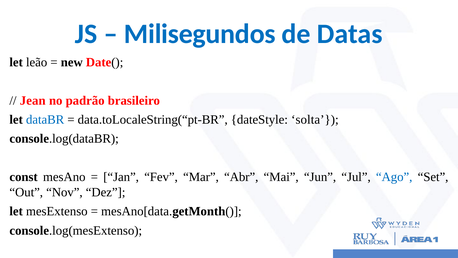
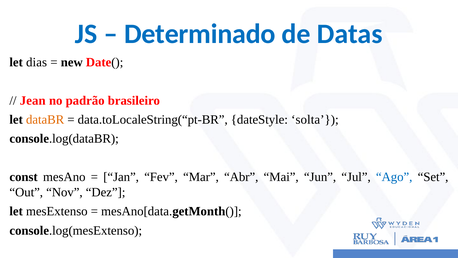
Milisegundos: Milisegundos -> Determinado
leão: leão -> dias
dataBR colour: blue -> orange
